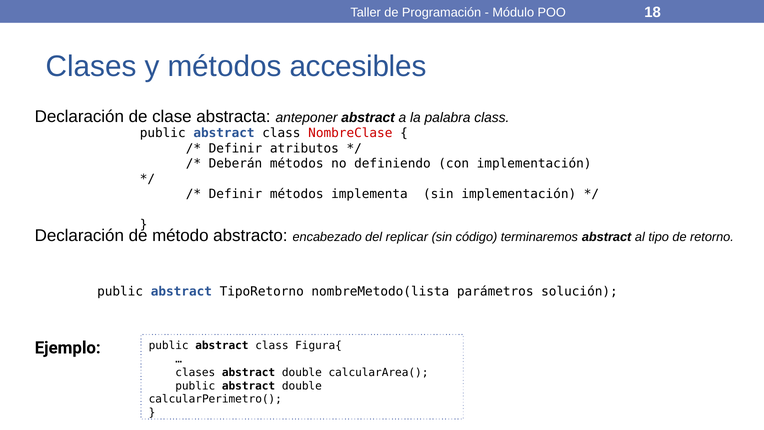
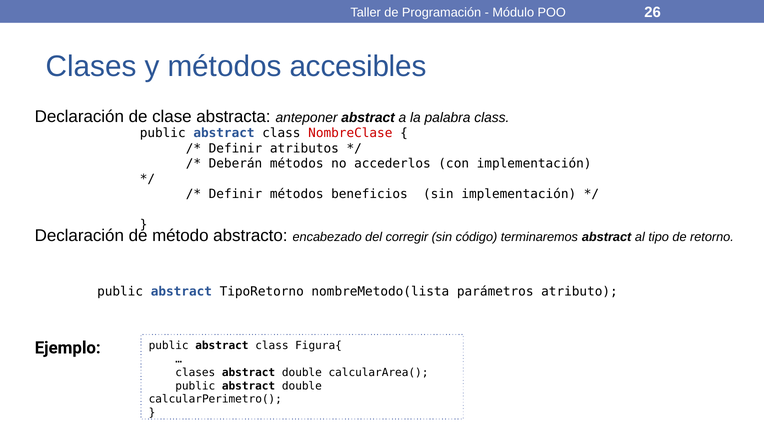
18: 18 -> 26
definiendo: definiendo -> accederlos
implementa: implementa -> beneficios
replicar: replicar -> corregir
solución: solución -> atributo
